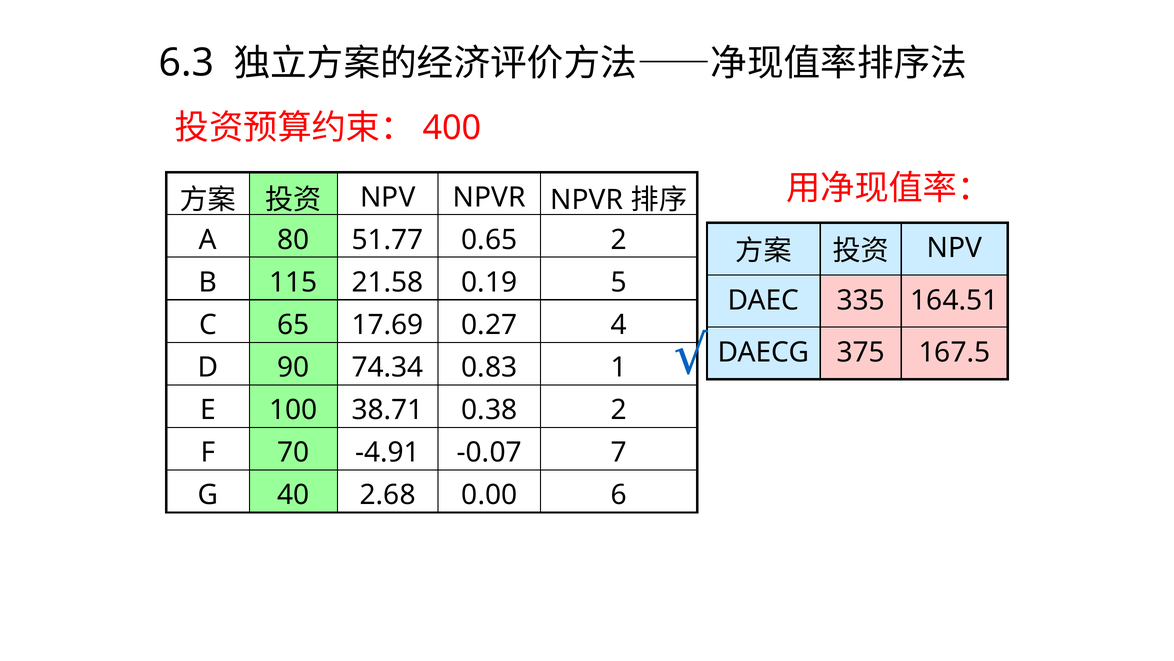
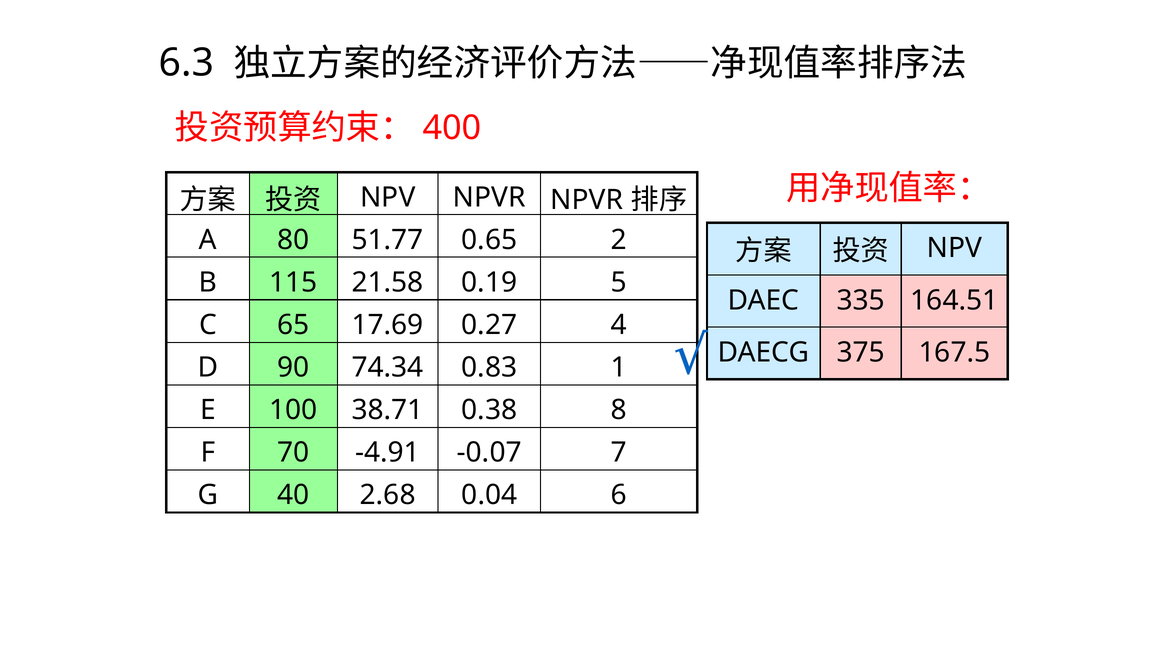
0.38 2: 2 -> 8
0.00: 0.00 -> 0.04
